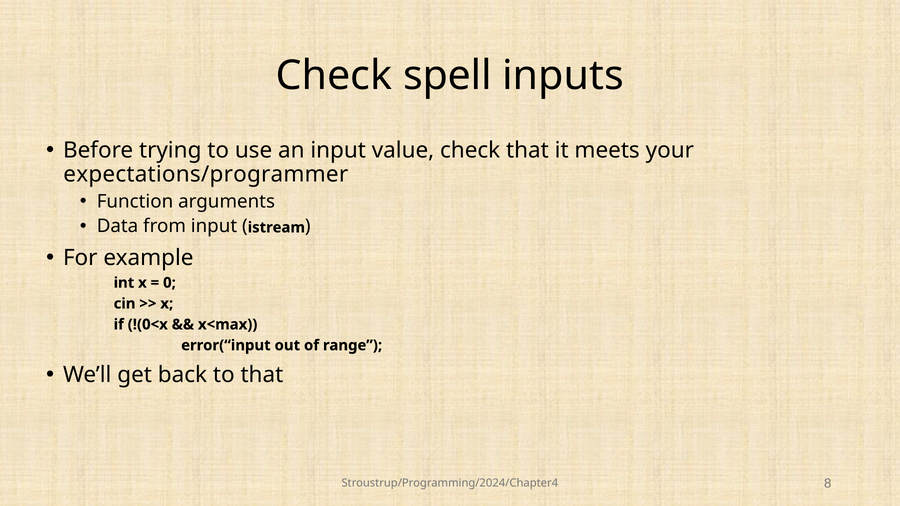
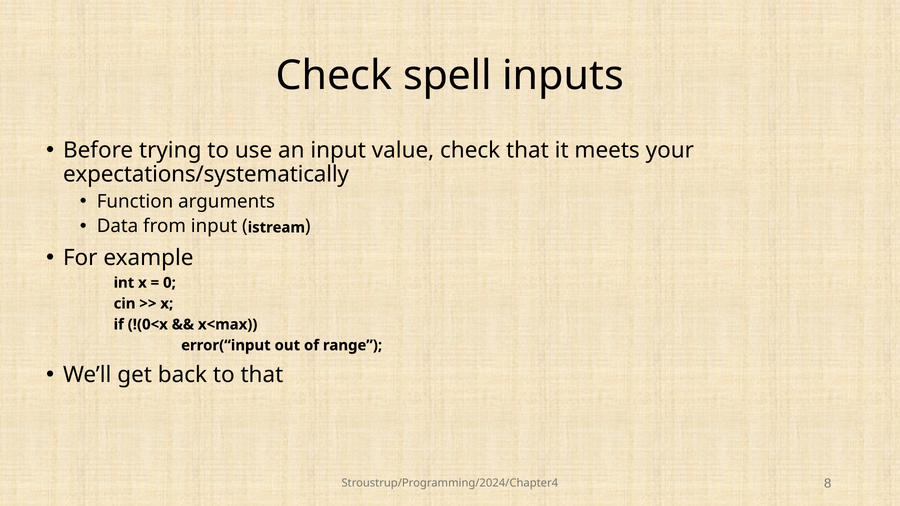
expectations/programmer: expectations/programmer -> expectations/systematically
